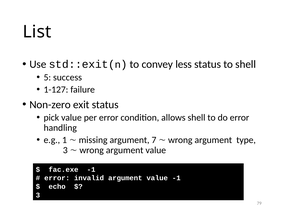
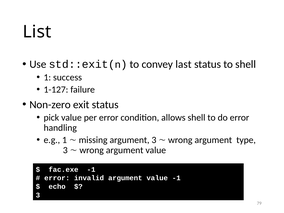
less: less -> last
5 at (47, 77): 5 -> 1
argument 7: 7 -> 3
